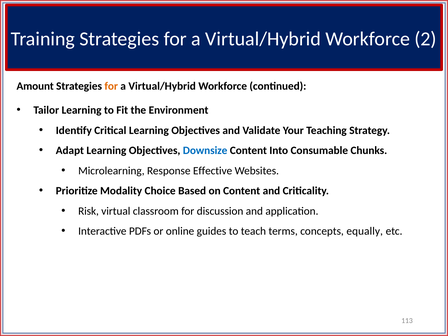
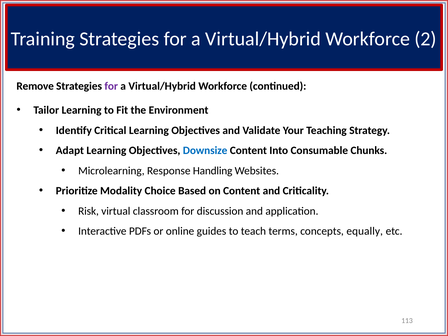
Amount: Amount -> Remove
for at (111, 86) colour: orange -> purple
Effective: Effective -> Handling
